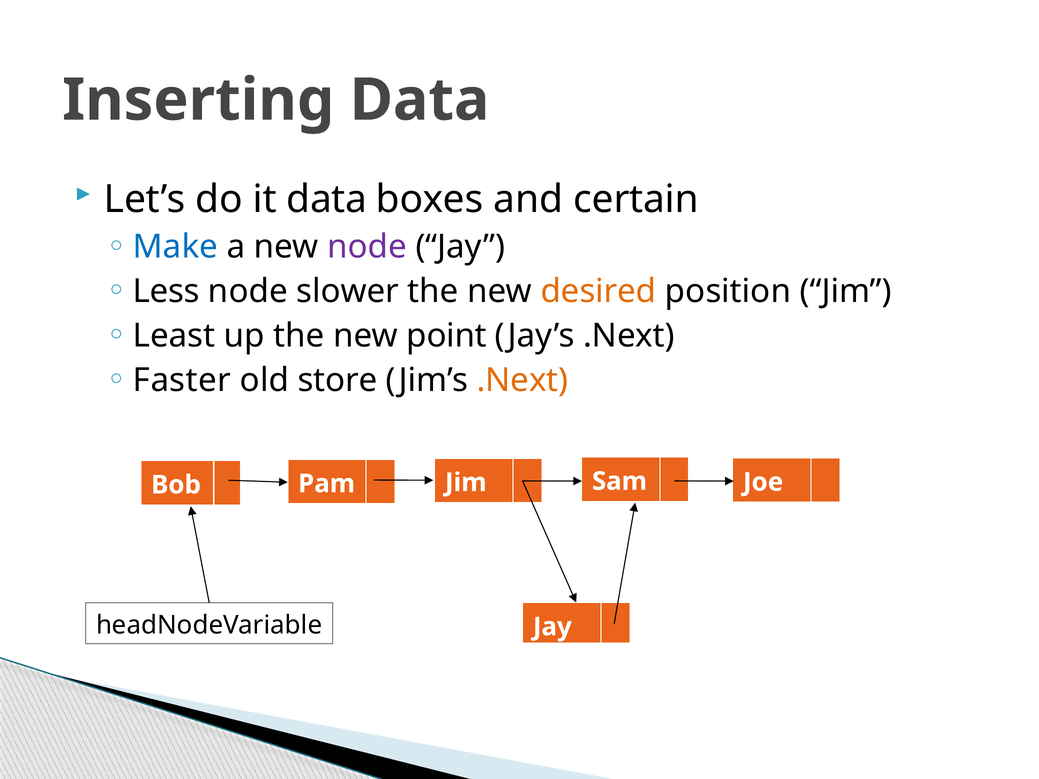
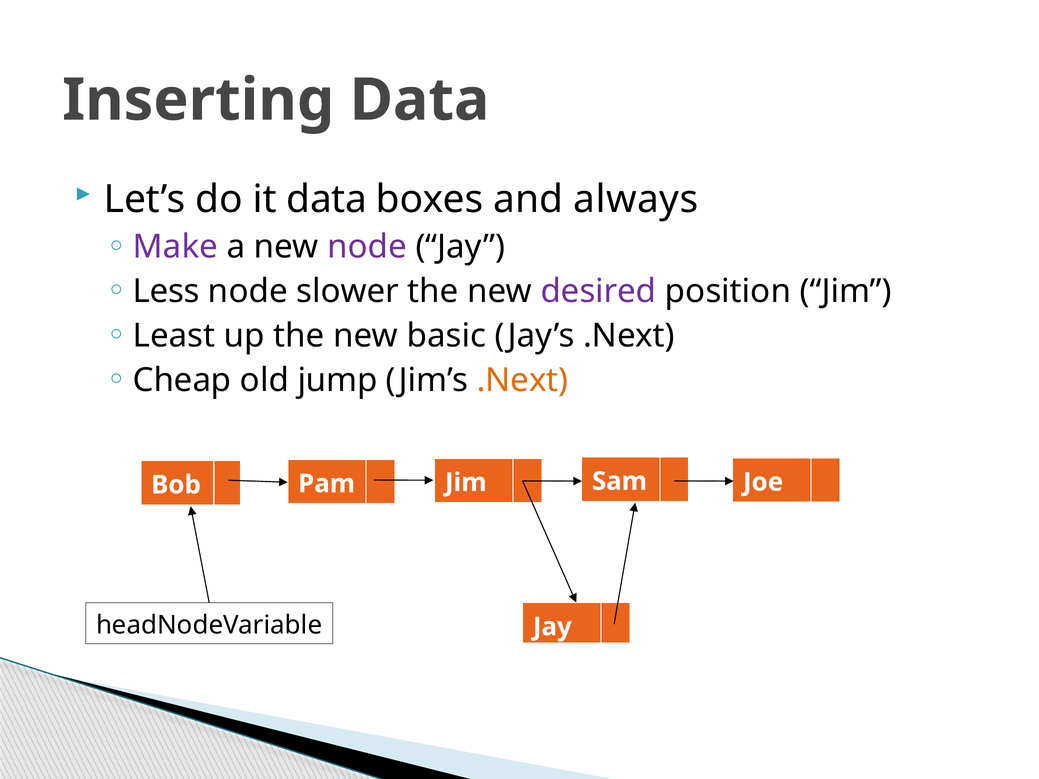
certain: certain -> always
Make colour: blue -> purple
desired colour: orange -> purple
point: point -> basic
Faster: Faster -> Cheap
store: store -> jump
